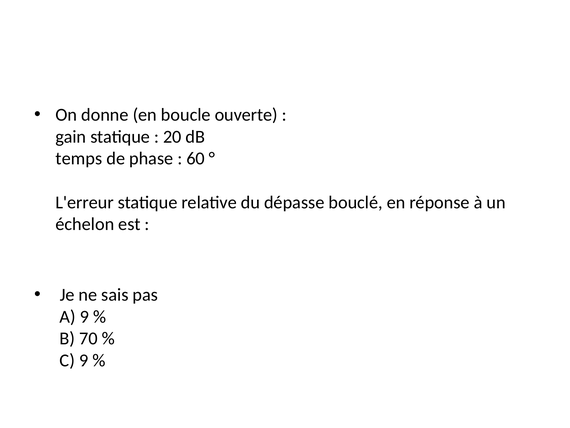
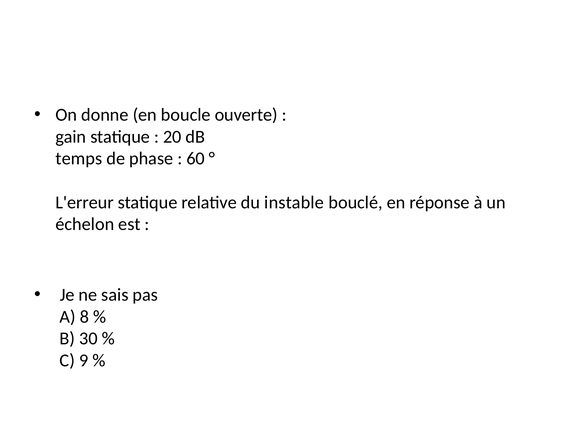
dépasse: dépasse -> instable
A 9: 9 -> 8
70: 70 -> 30
